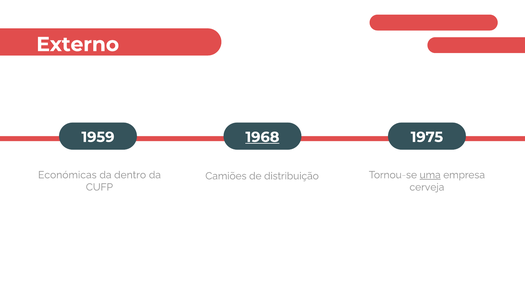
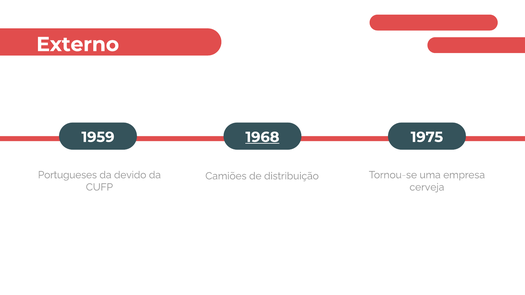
Económicas: Económicas -> Portugueses
dentro: dentro -> devido
uma underline: present -> none
